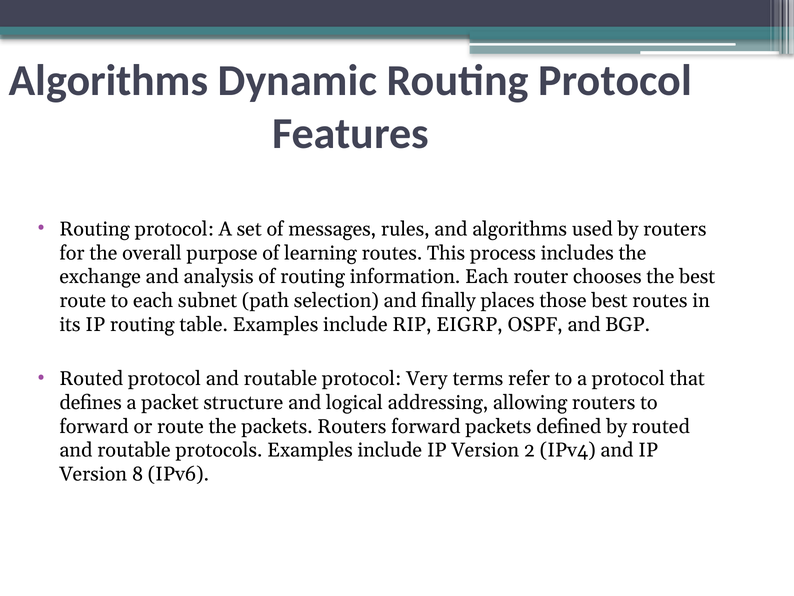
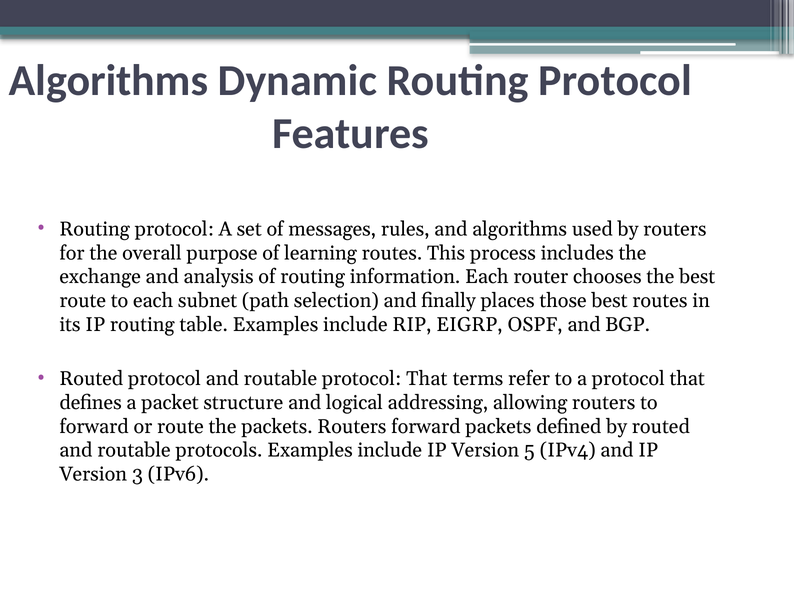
routable protocol Very: Very -> That
2: 2 -> 5
8: 8 -> 3
